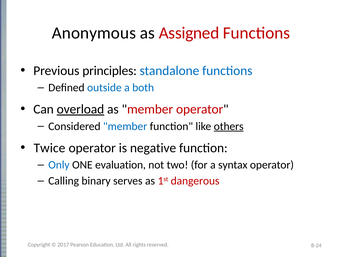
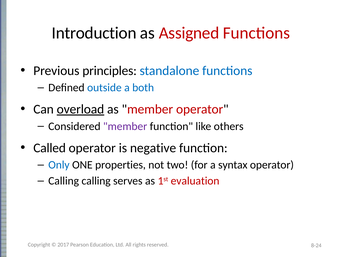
Anonymous: Anonymous -> Introduction
member at (125, 126) colour: blue -> purple
others underline: present -> none
Twice: Twice -> Called
evaluation: evaluation -> properties
Calling binary: binary -> calling
dangerous: dangerous -> evaluation
